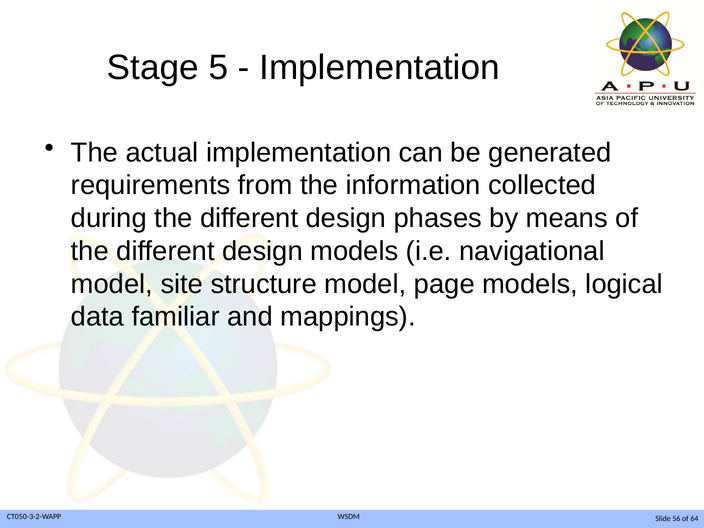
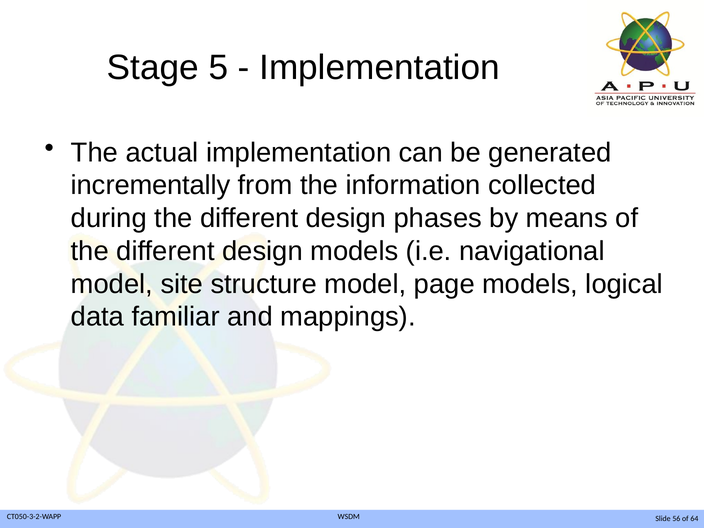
requirements: requirements -> incrementally
